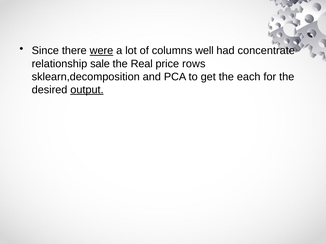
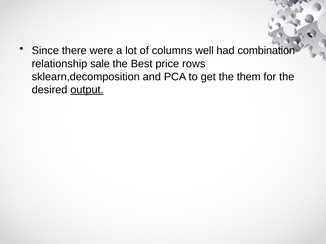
were underline: present -> none
concentrate: concentrate -> combination
Real: Real -> Best
each: each -> them
